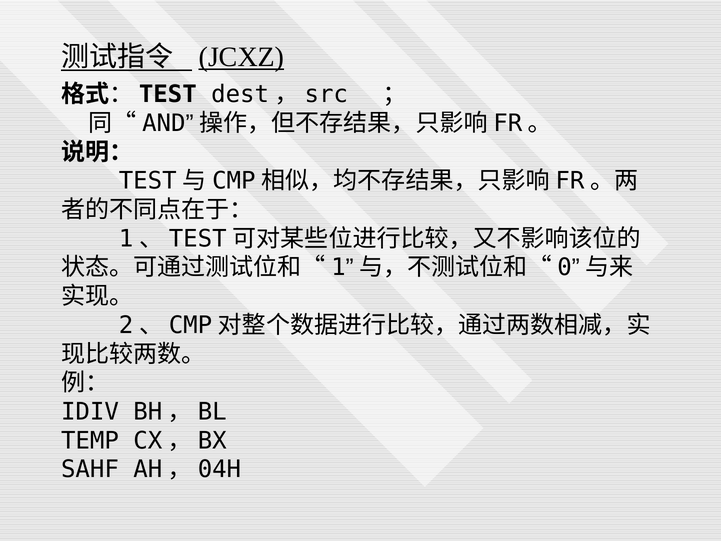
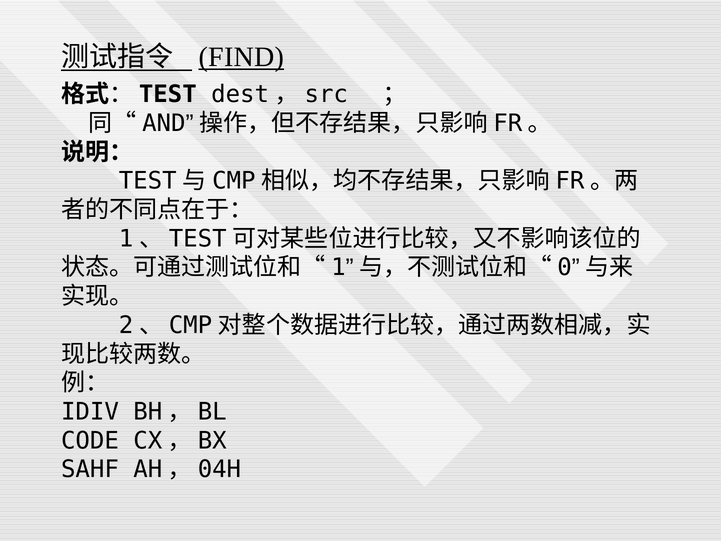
JCXZ: JCXZ -> FIND
TEMP: TEMP -> CODE
